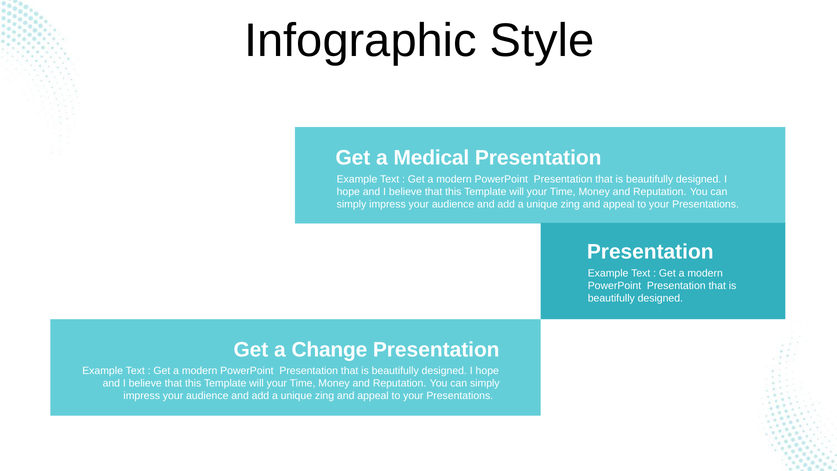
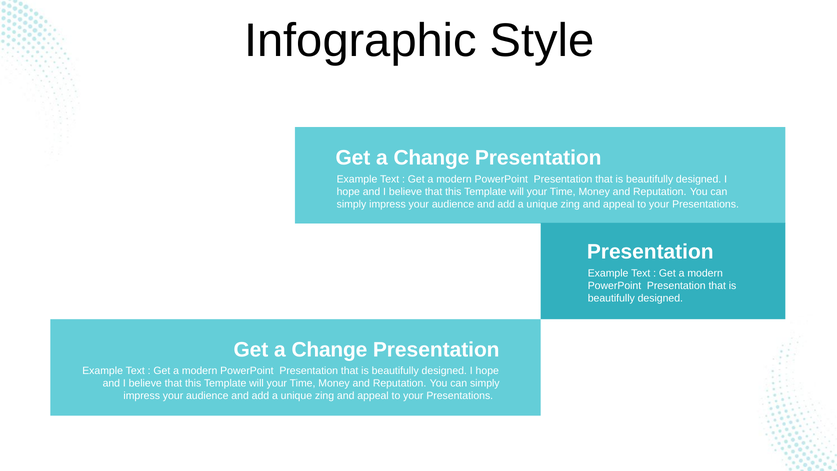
Medical at (431, 158): Medical -> Change
